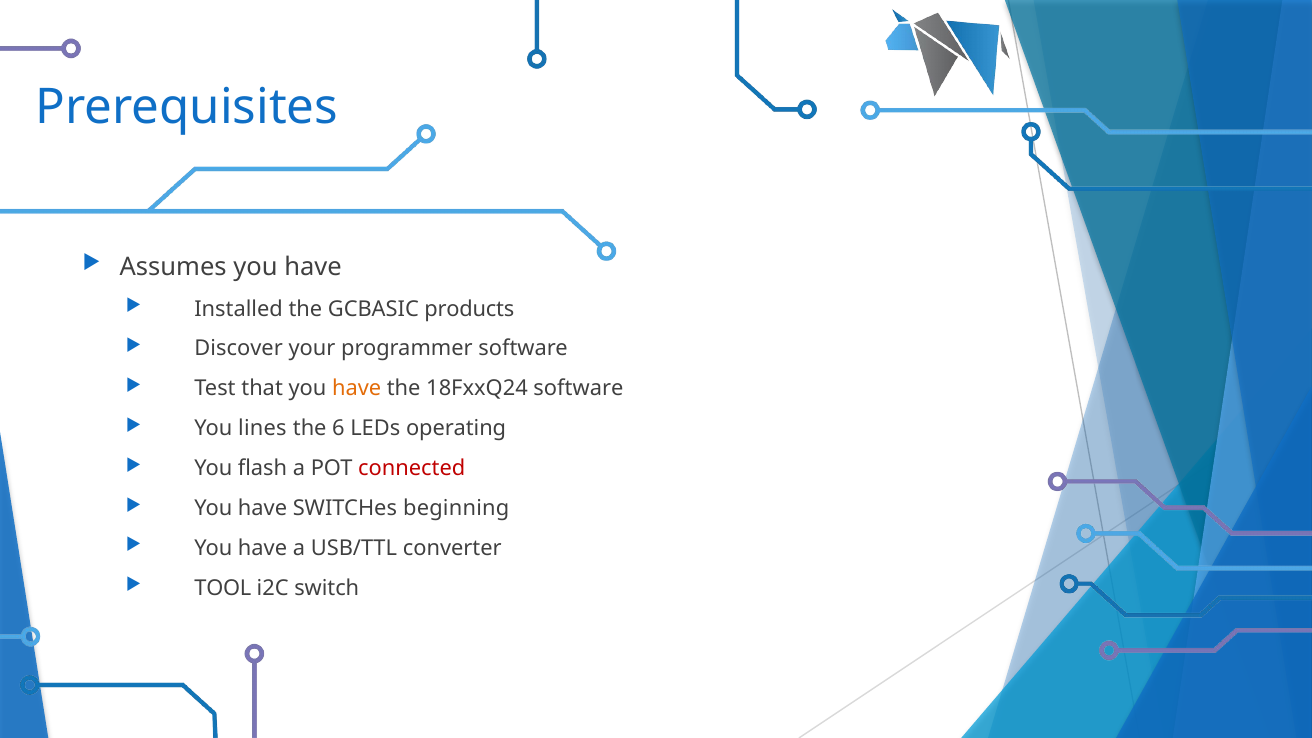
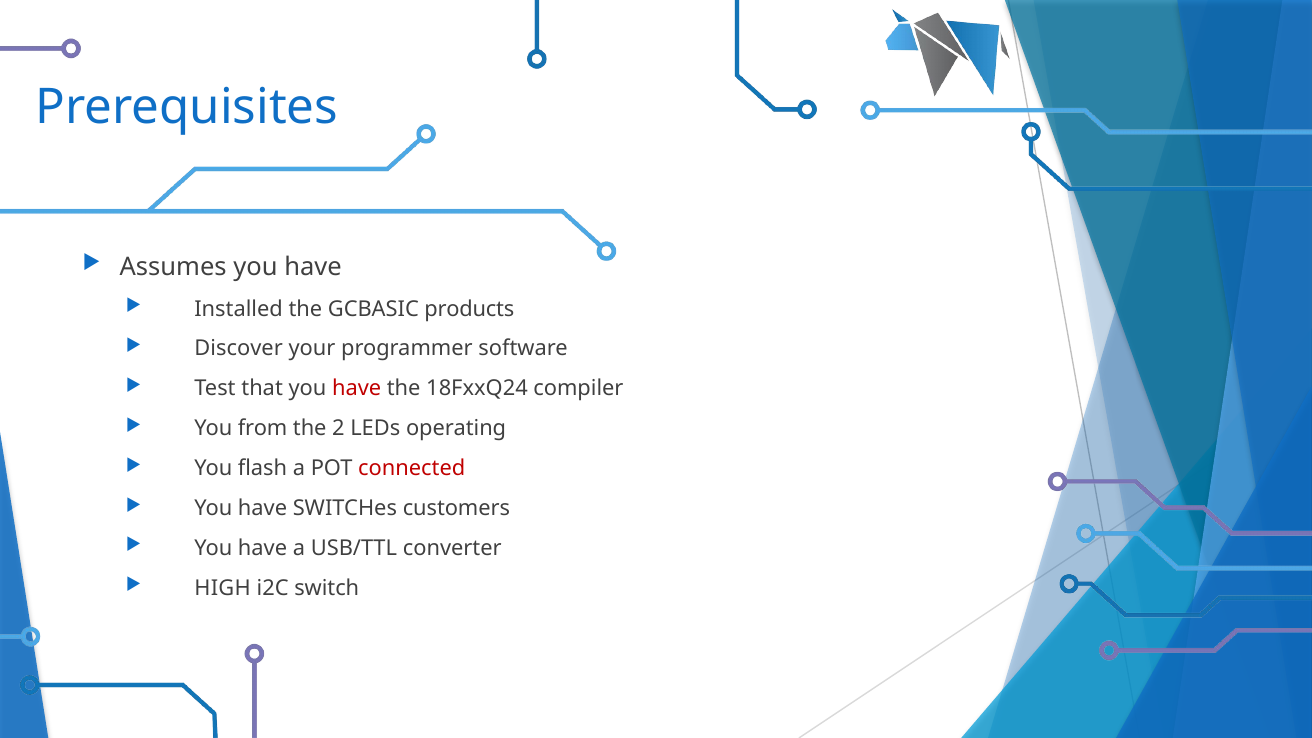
have at (357, 389) colour: orange -> red
18FxxQ24 software: software -> compiler
lines: lines -> from
6: 6 -> 2
beginning: beginning -> customers
TOOL: TOOL -> HIGH
